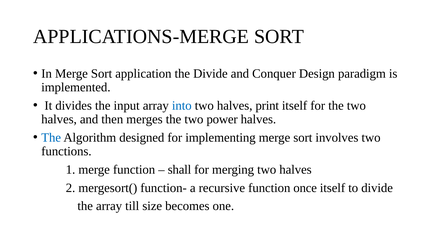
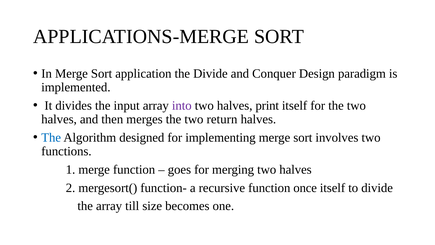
into colour: blue -> purple
power: power -> return
shall: shall -> goes
